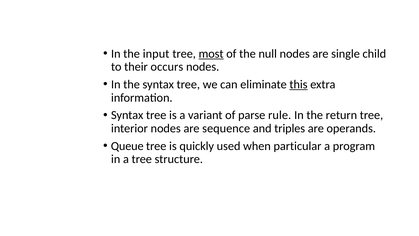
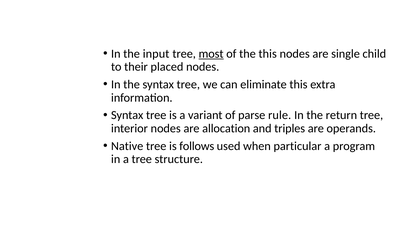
the null: null -> this
occurs: occurs -> placed
this at (298, 84) underline: present -> none
sequence: sequence -> allocation
Queue: Queue -> Native
quickly: quickly -> follows
